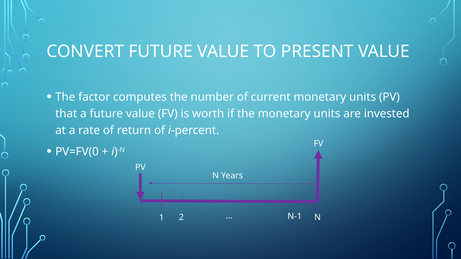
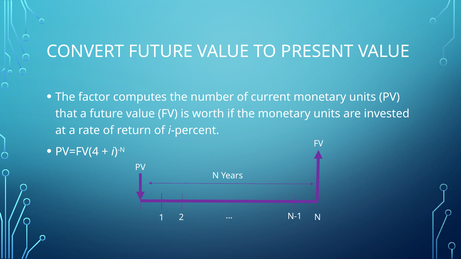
PV=FV(0: PV=FV(0 -> PV=FV(4
